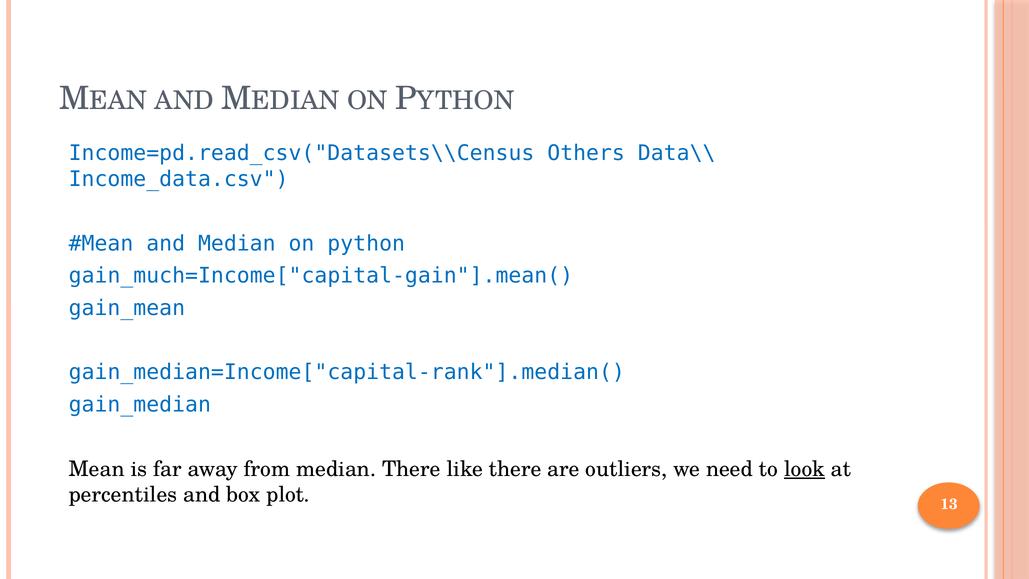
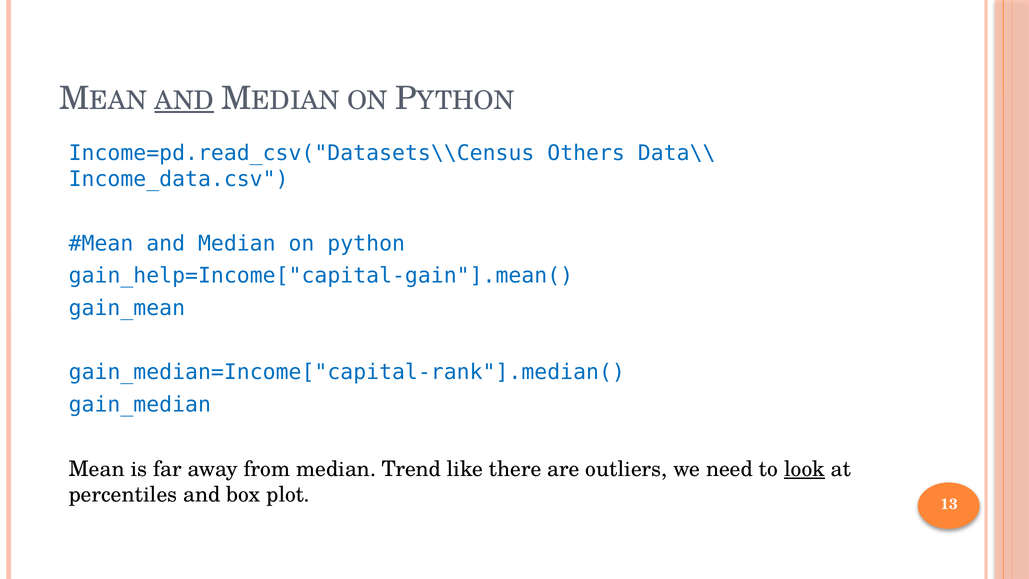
AND at (184, 101) underline: none -> present
gain_much=Income["capital-gain"].mean(: gain_much=Income["capital-gain"].mean( -> gain_help=Income["capital-gain"].mean(
median There: There -> Trend
